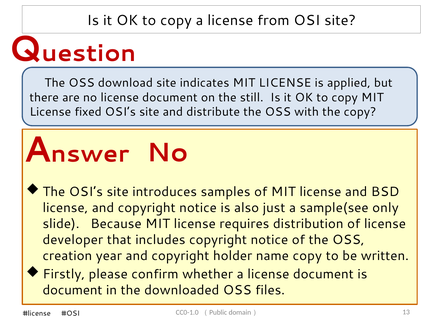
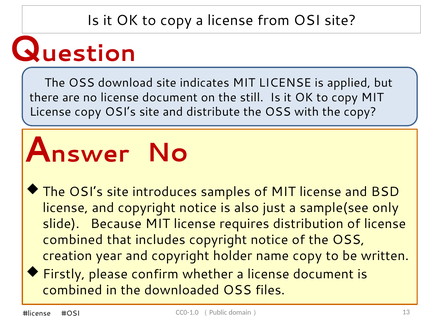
License fixed: fixed -> copy
developer at (73, 240): developer -> combined
document at (72, 290): document -> combined
